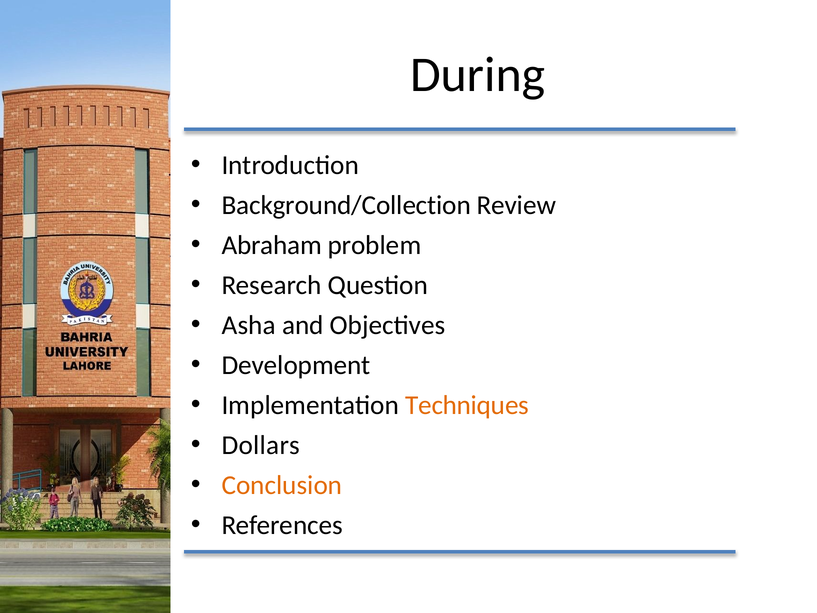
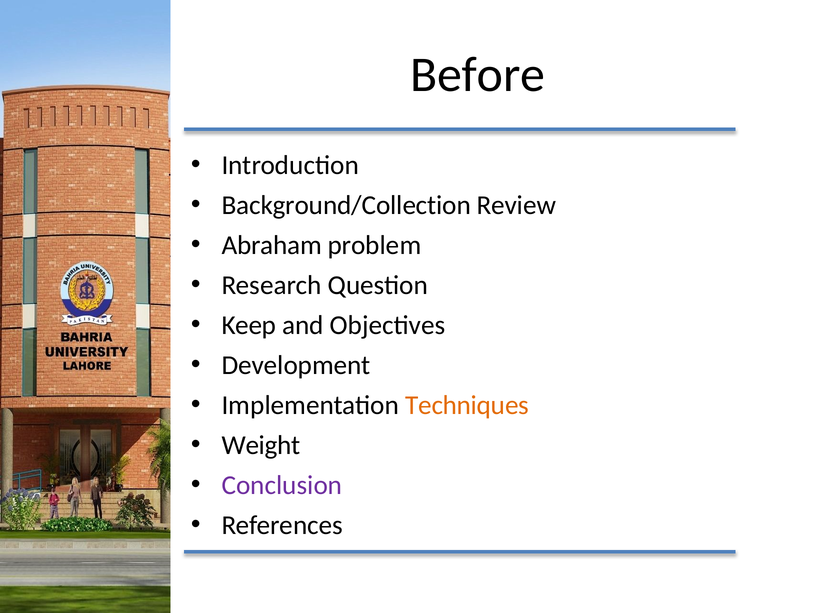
During: During -> Before
Asha: Asha -> Keep
Dollars: Dollars -> Weight
Conclusion colour: orange -> purple
